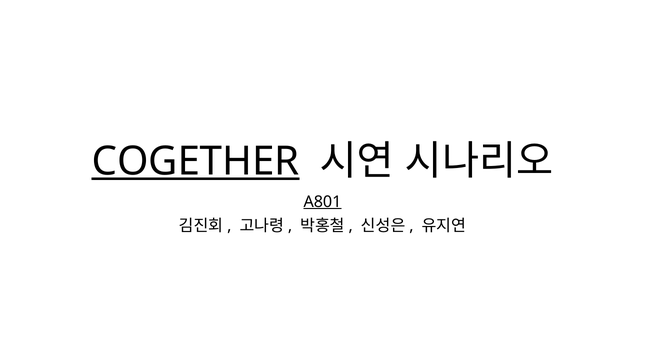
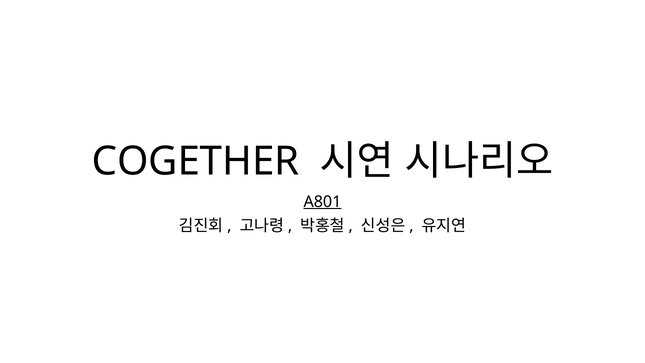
COGETHER underline: present -> none
